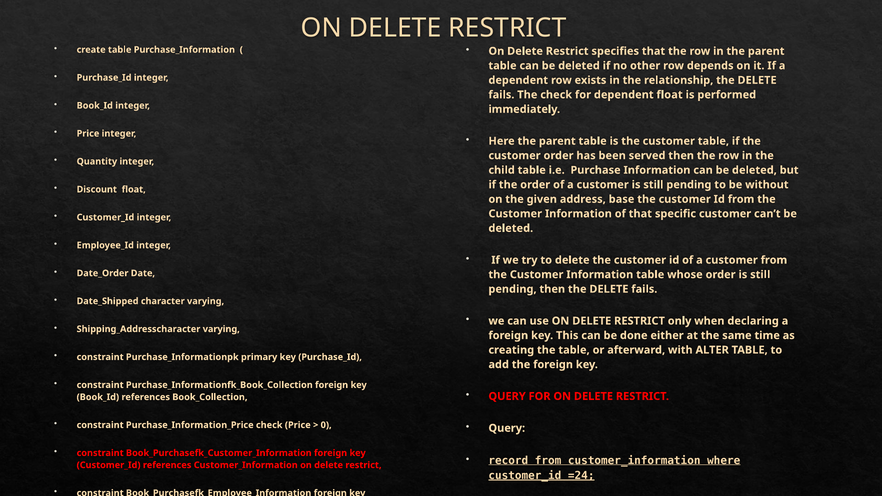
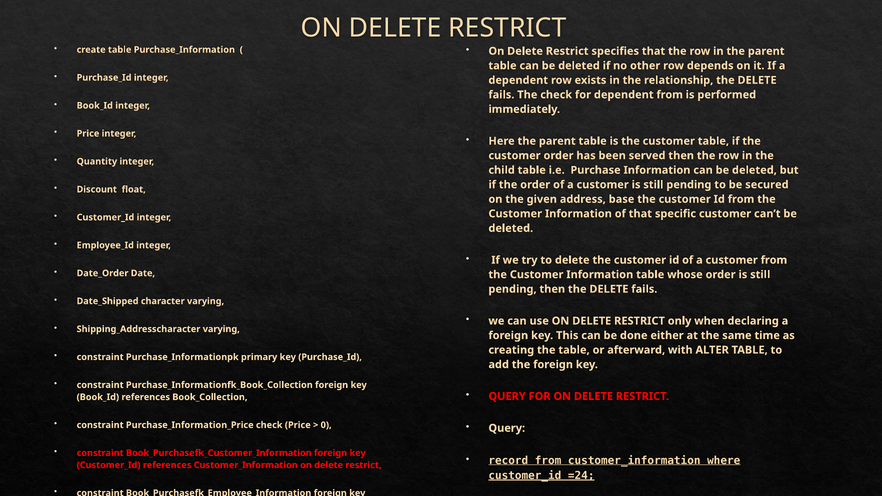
dependent float: float -> from
without: without -> secured
